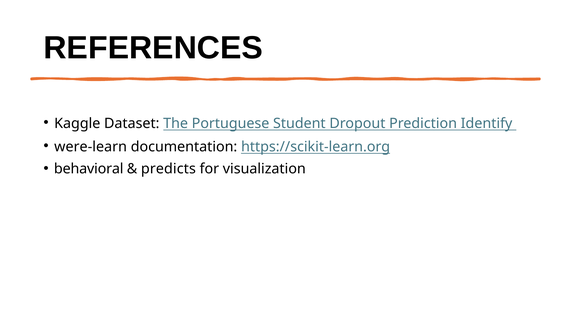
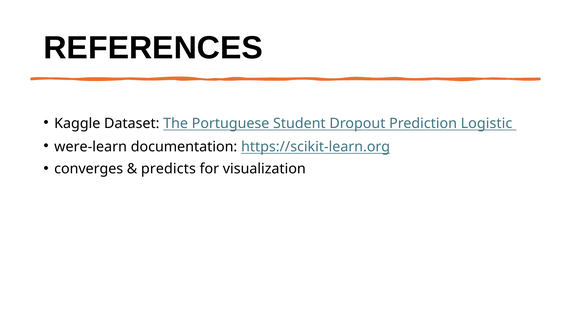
Identify: Identify -> Logistic
behavioral: behavioral -> converges
